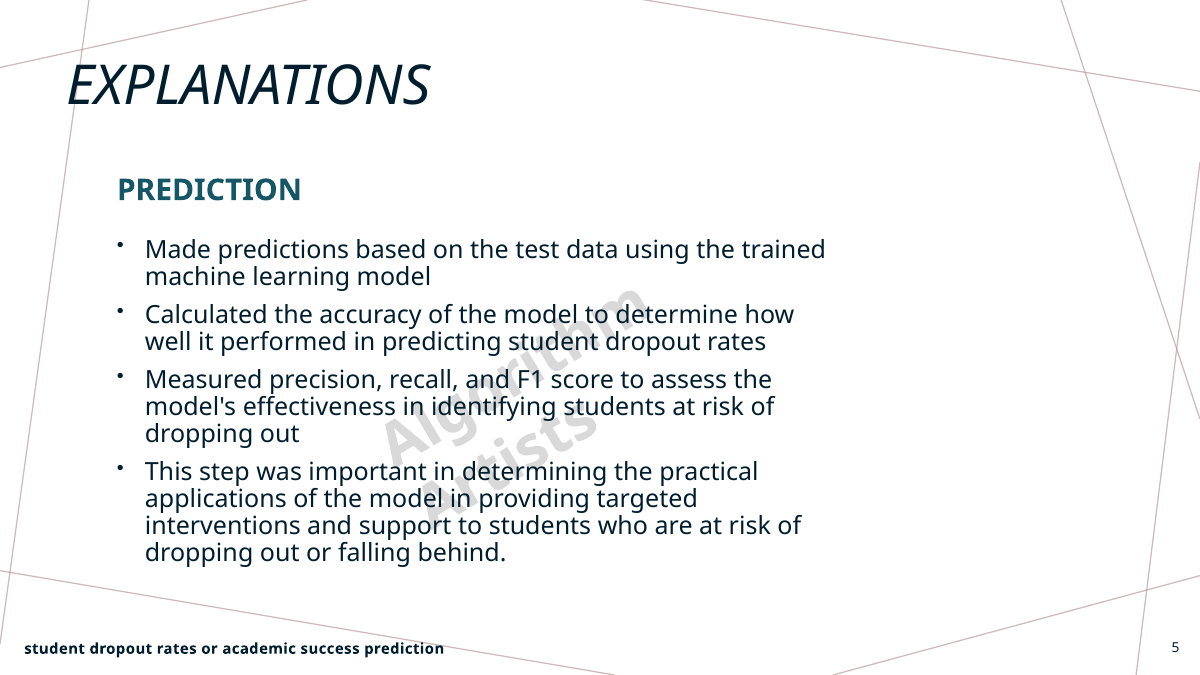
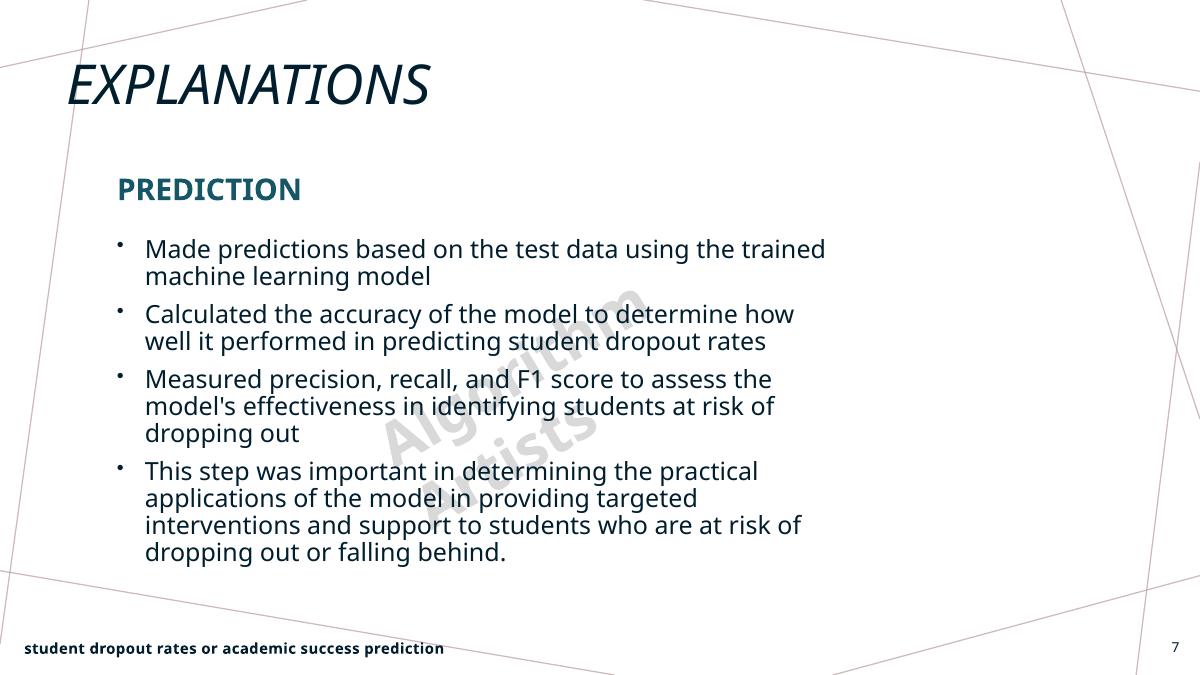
5: 5 -> 7
